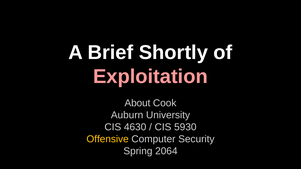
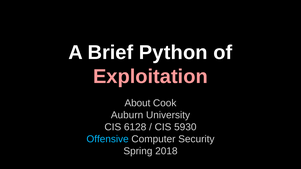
Shortly: Shortly -> Python
4630: 4630 -> 6128
Offensive colour: yellow -> light blue
2064: 2064 -> 2018
